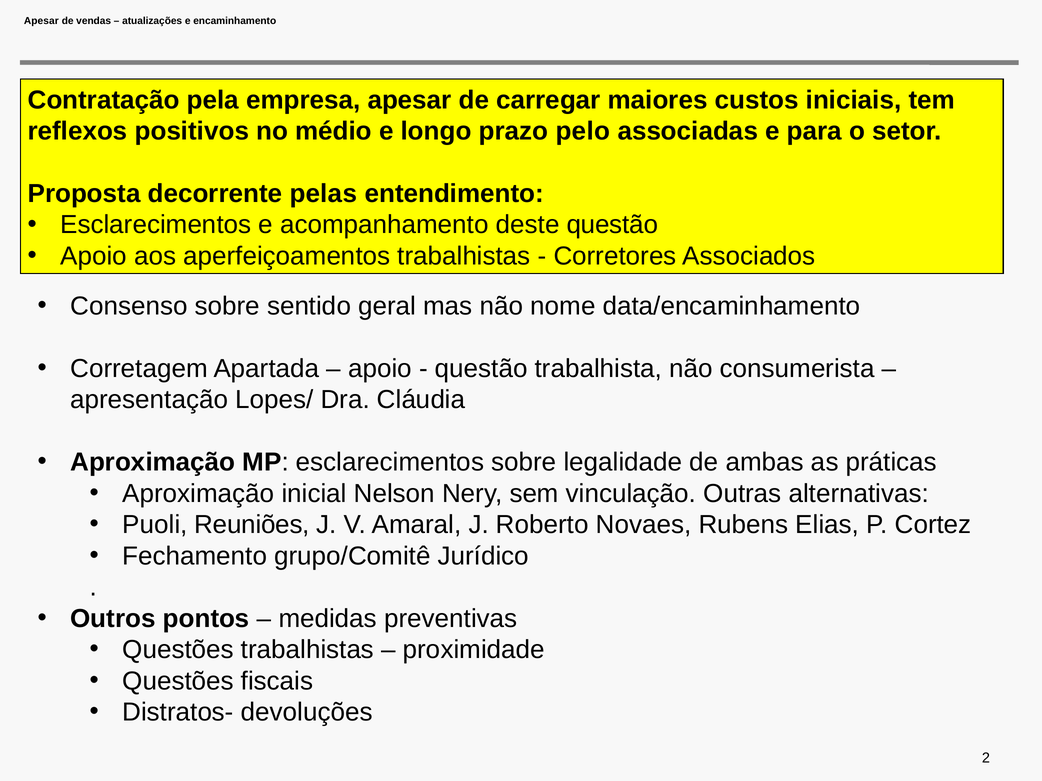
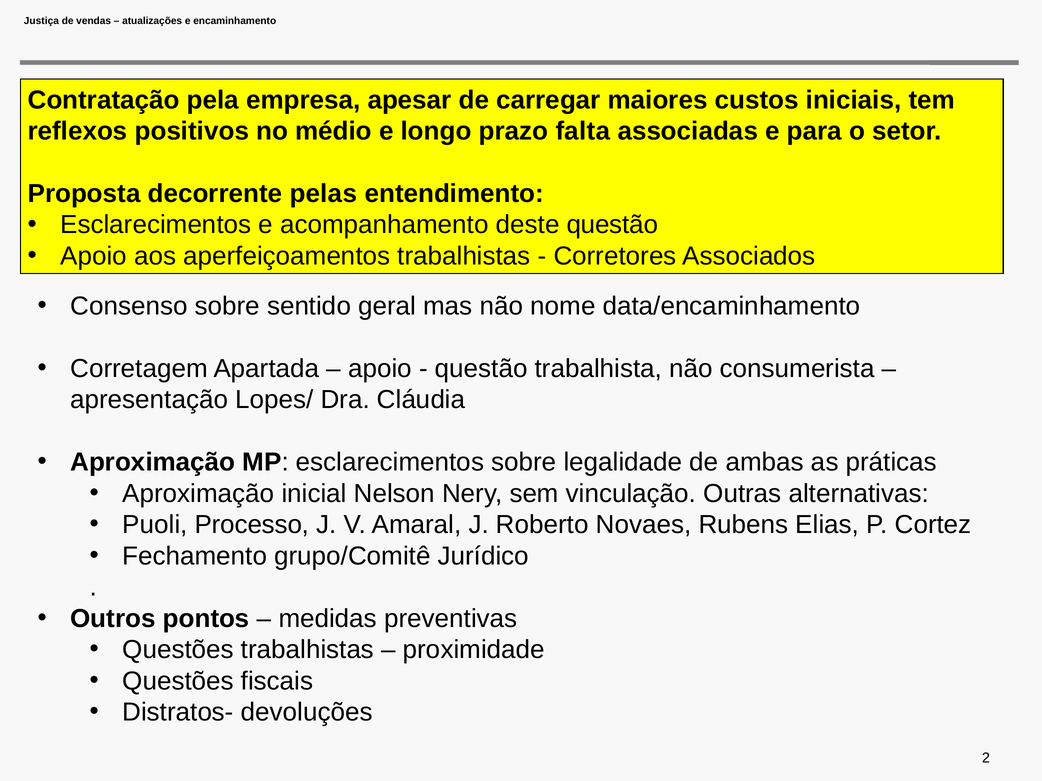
Apesar at (41, 21): Apesar -> Justiça
pelo: pelo -> falta
Reuniões: Reuniões -> Processo
